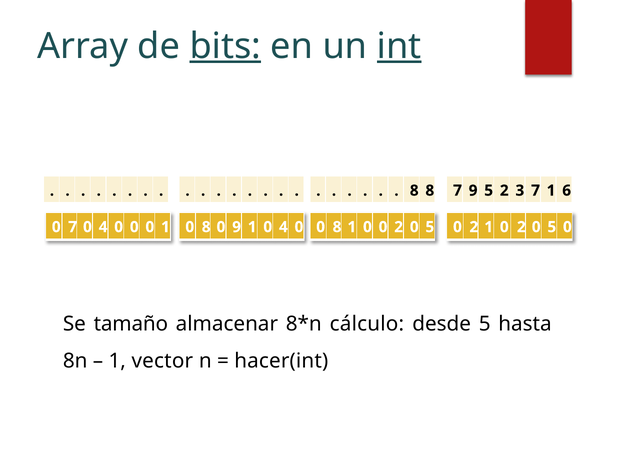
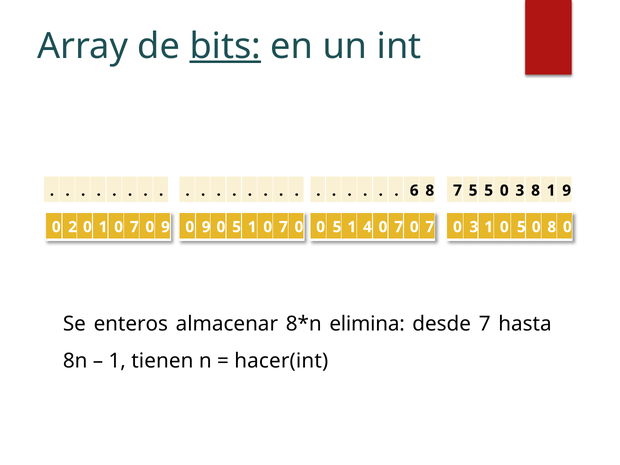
int underline: present -> none
8 at (414, 191): 8 -> 6
7 9: 9 -> 5
2 at (504, 191): 2 -> 0
3 7: 7 -> 8
1 6: 6 -> 9
0 7: 7 -> 2
4 at (103, 227): 4 -> 1
0 at (134, 227): 0 -> 7
1 at (165, 227): 1 -> 9
8 at (206, 227): 8 -> 9
9 at (237, 227): 9 -> 5
4 at (283, 227): 4 -> 7
8 at (337, 227): 8 -> 5
0 at (367, 227): 0 -> 4
2 at (399, 227): 2 -> 7
5 at (430, 227): 5 -> 7
2 at (474, 227): 2 -> 3
2 at (521, 227): 2 -> 5
5 at (552, 227): 5 -> 8
tamaño: tamaño -> enteros
cálculo: cálculo -> elimina
desde 5: 5 -> 7
vector: vector -> tienen
